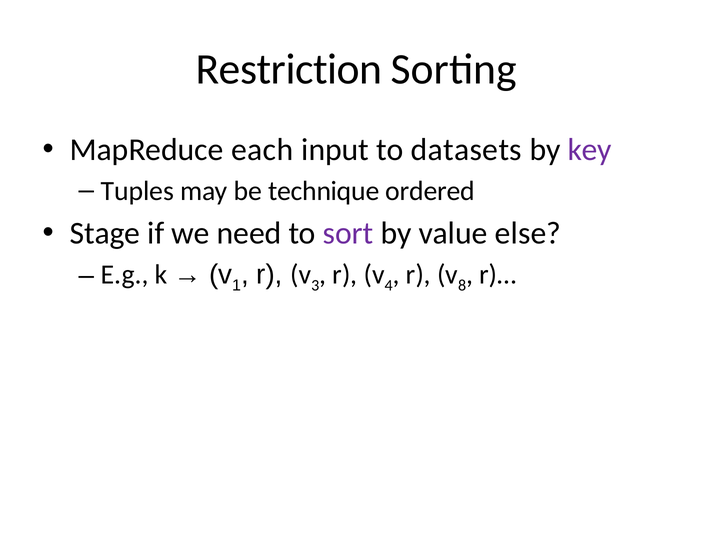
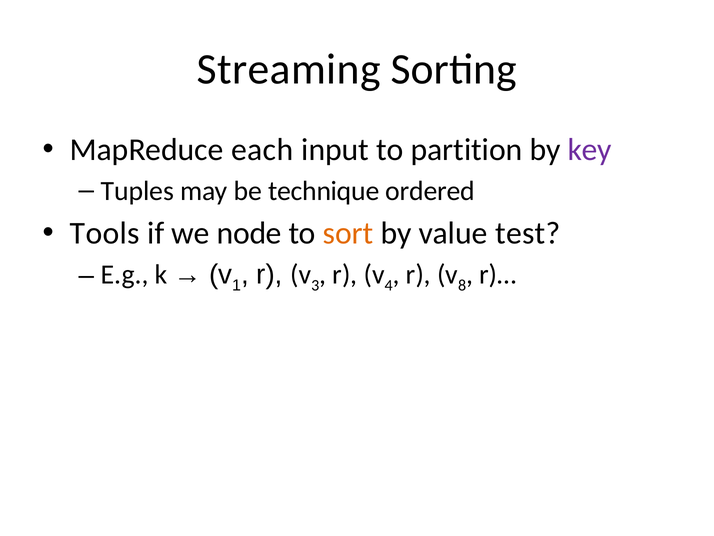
Restriction: Restriction -> Streaming
datasets: datasets -> partition
Stage: Stage -> Tools
need: need -> node
sort colour: purple -> orange
else: else -> test
